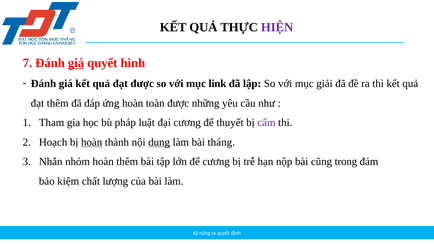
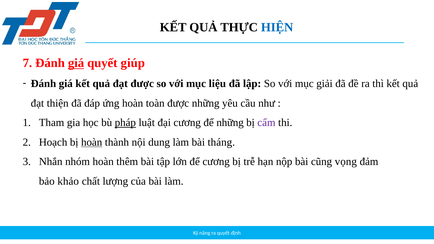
HIỆN colour: purple -> blue
hình: hình -> giúp
link: link -> liệu
đạt thêm: thêm -> thiện
pháp underline: none -> present
để thuyết: thuyết -> những
dung underline: present -> none
trong: trong -> vọng
kiệm: kiệm -> khảo
